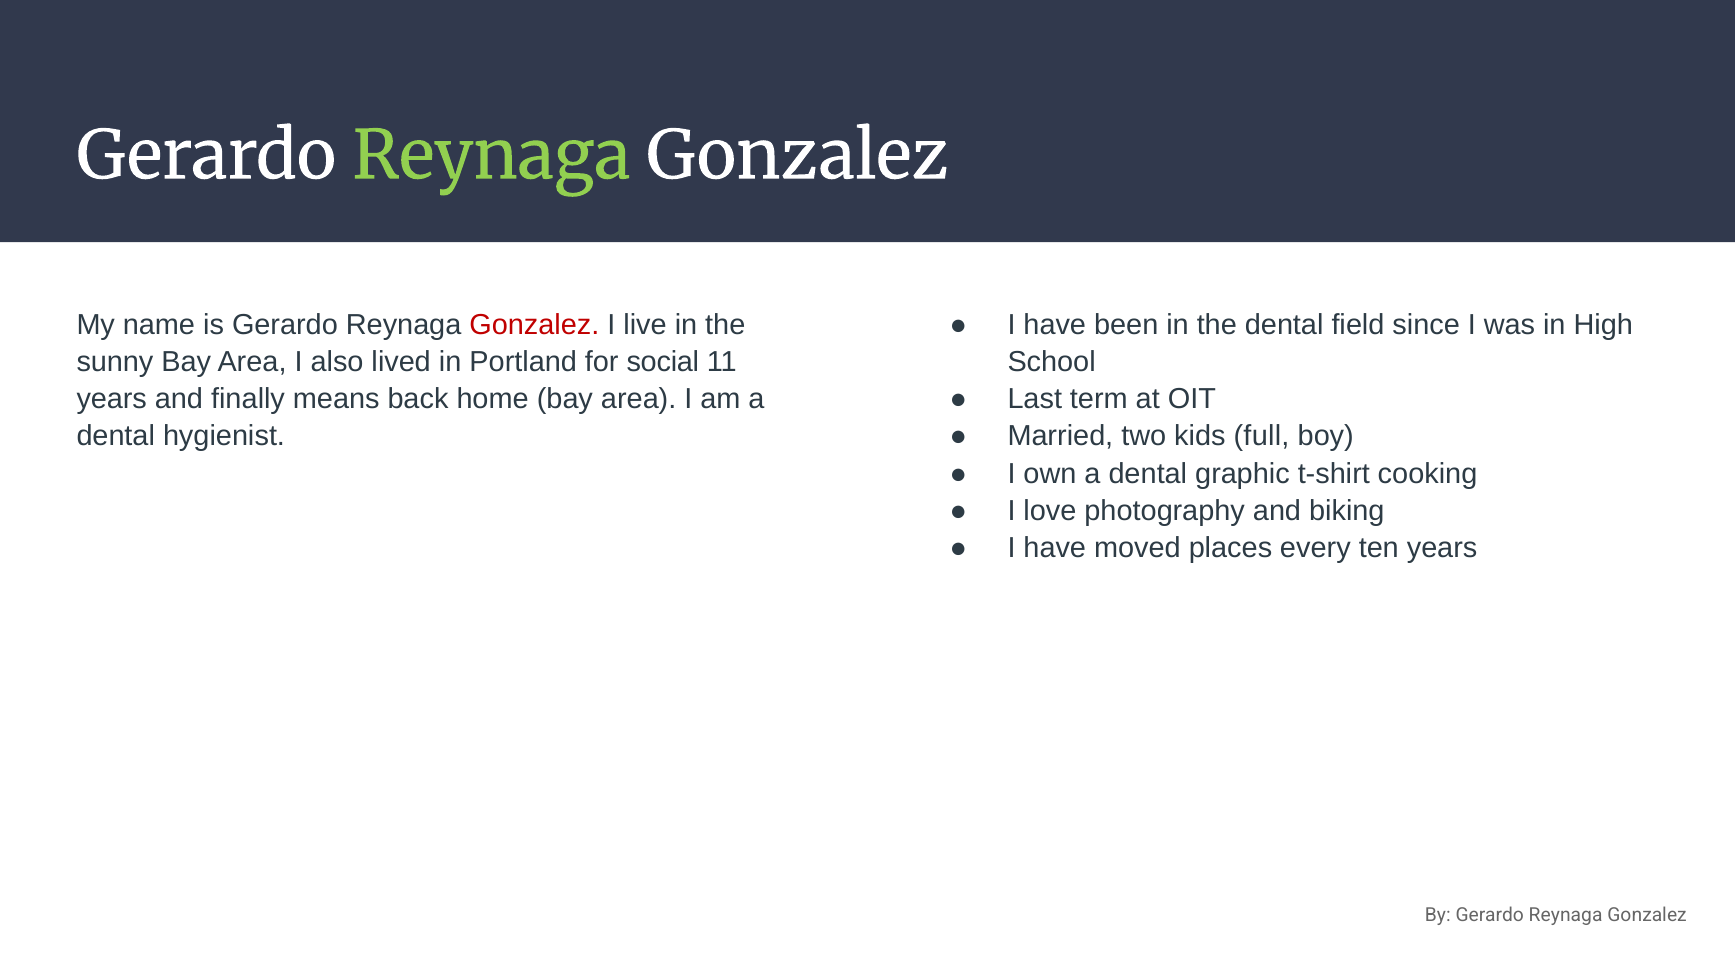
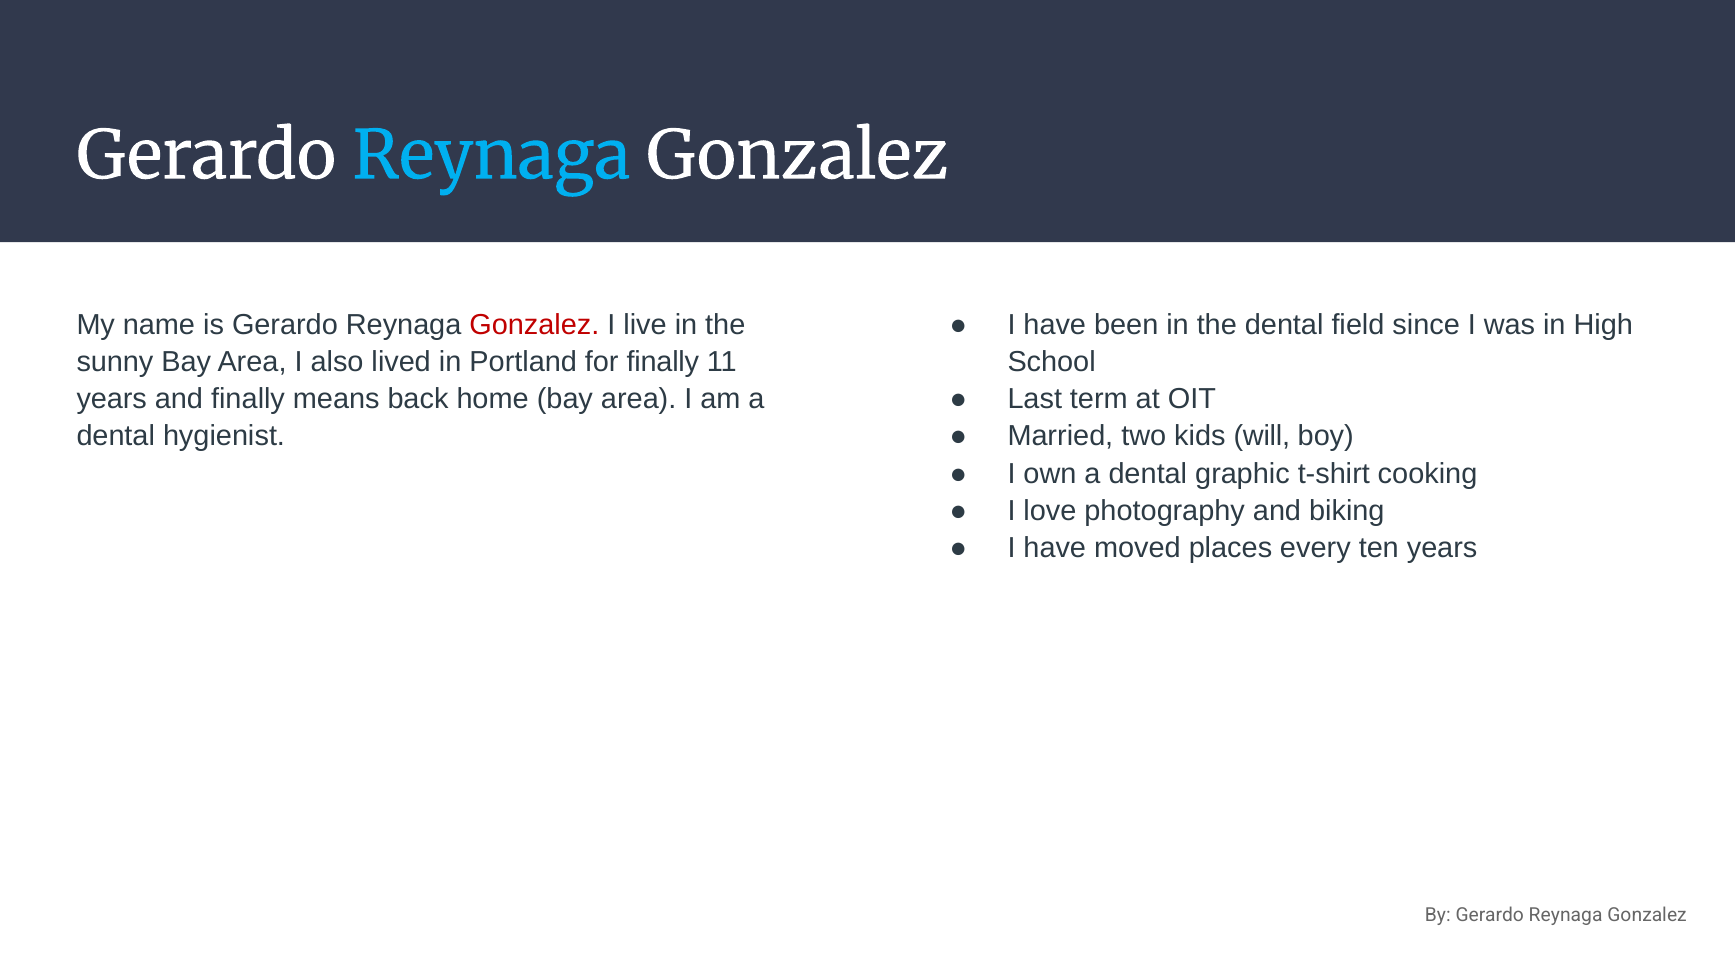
Reynaga at (492, 156) colour: light green -> light blue
for social: social -> finally
full: full -> will
